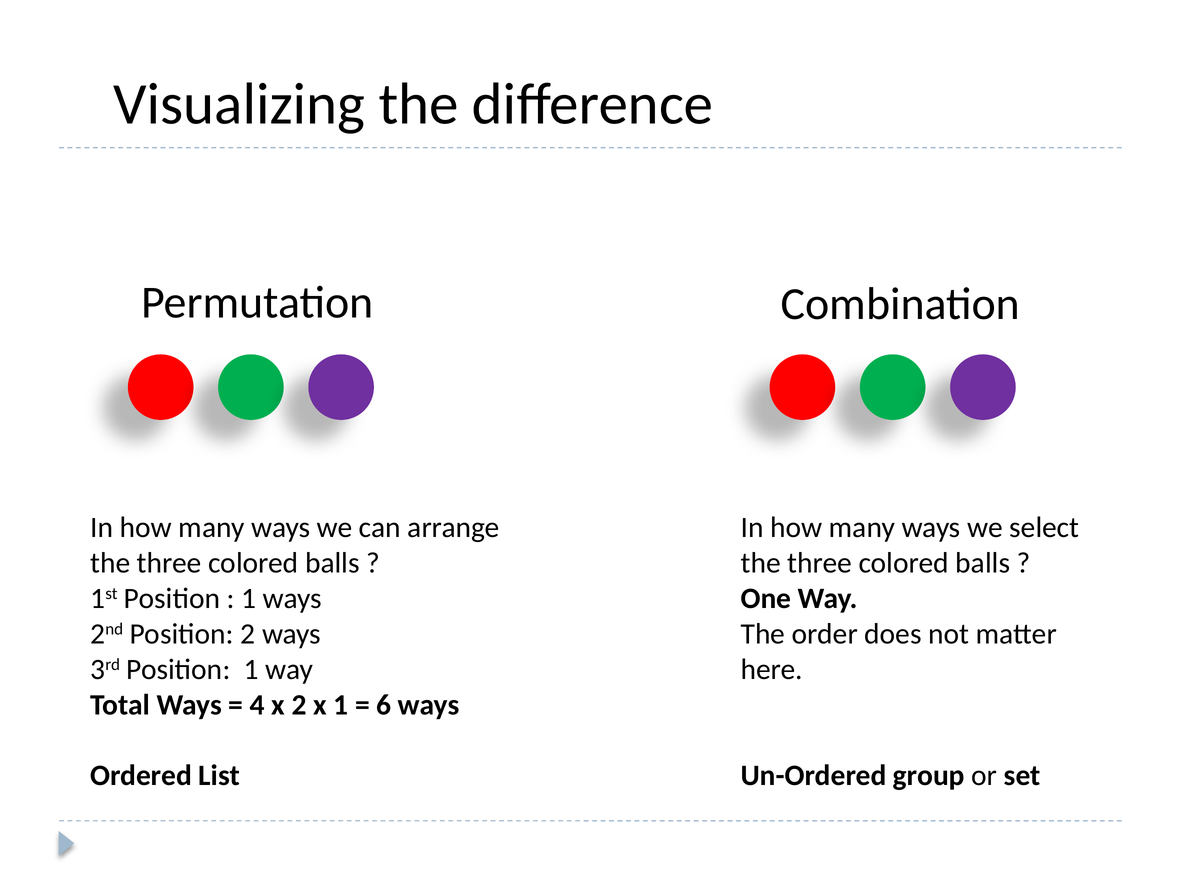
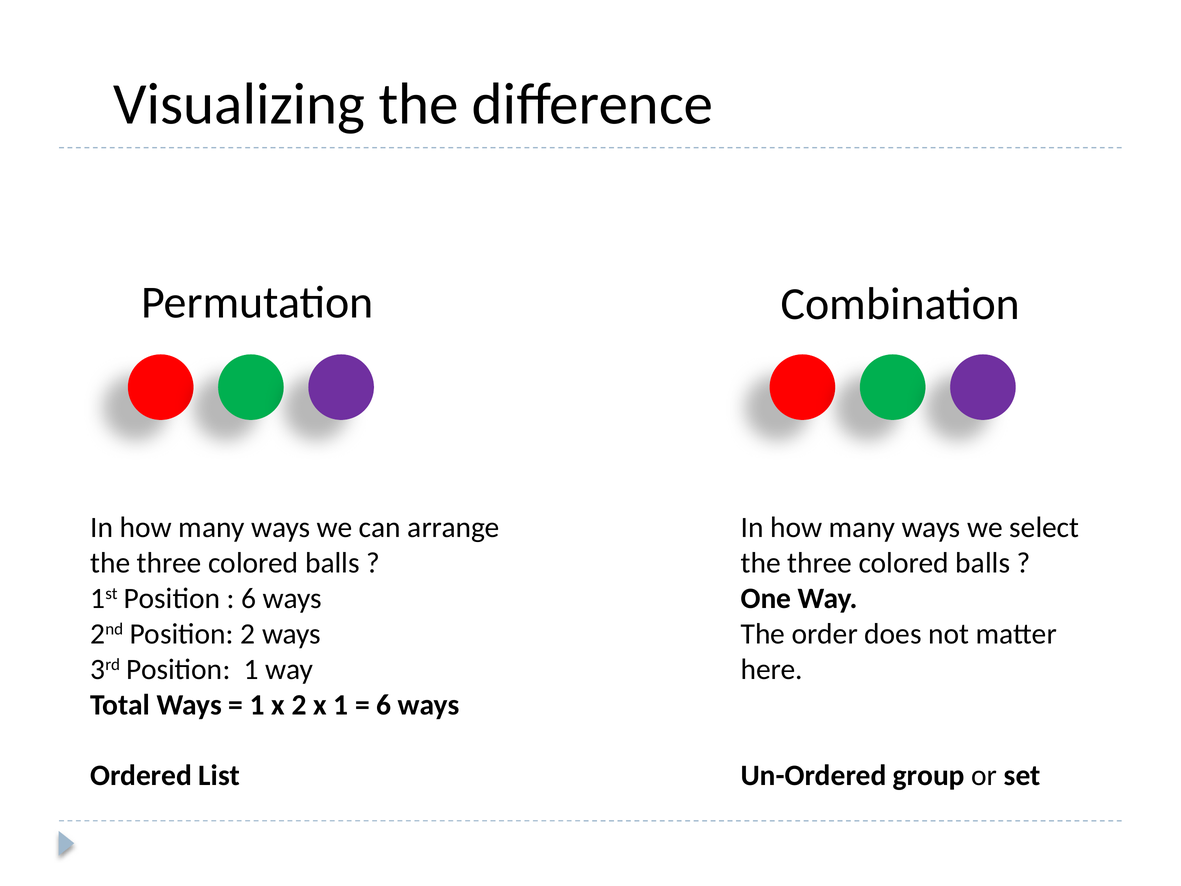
1 at (249, 598): 1 -> 6
4 at (257, 705): 4 -> 1
